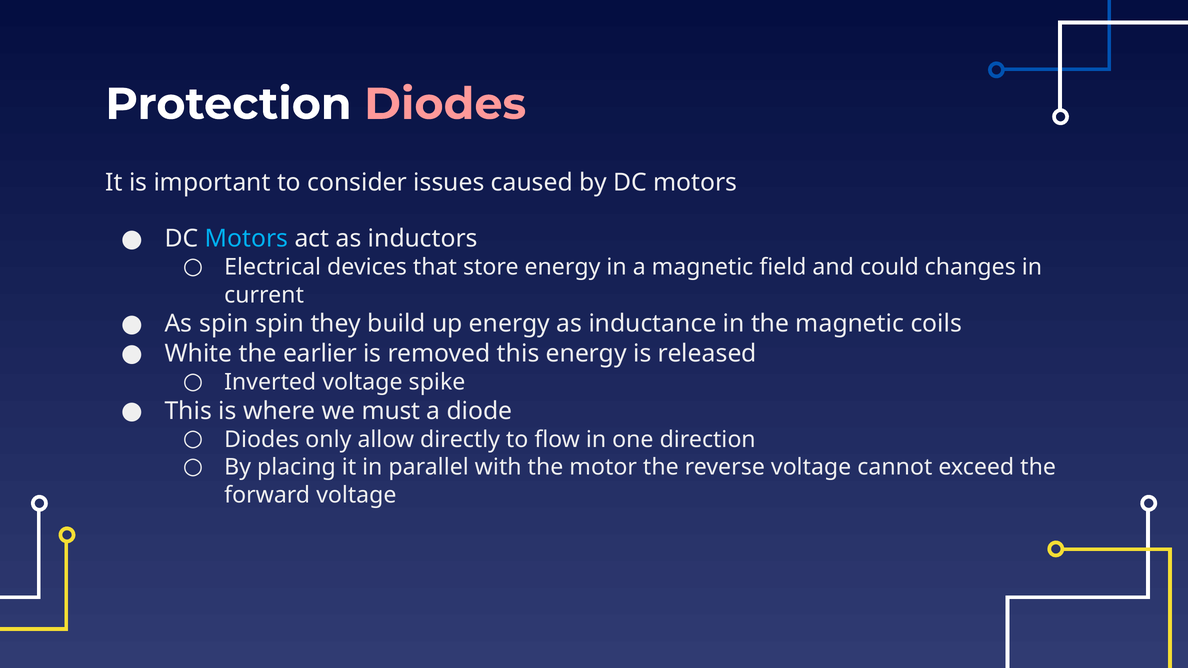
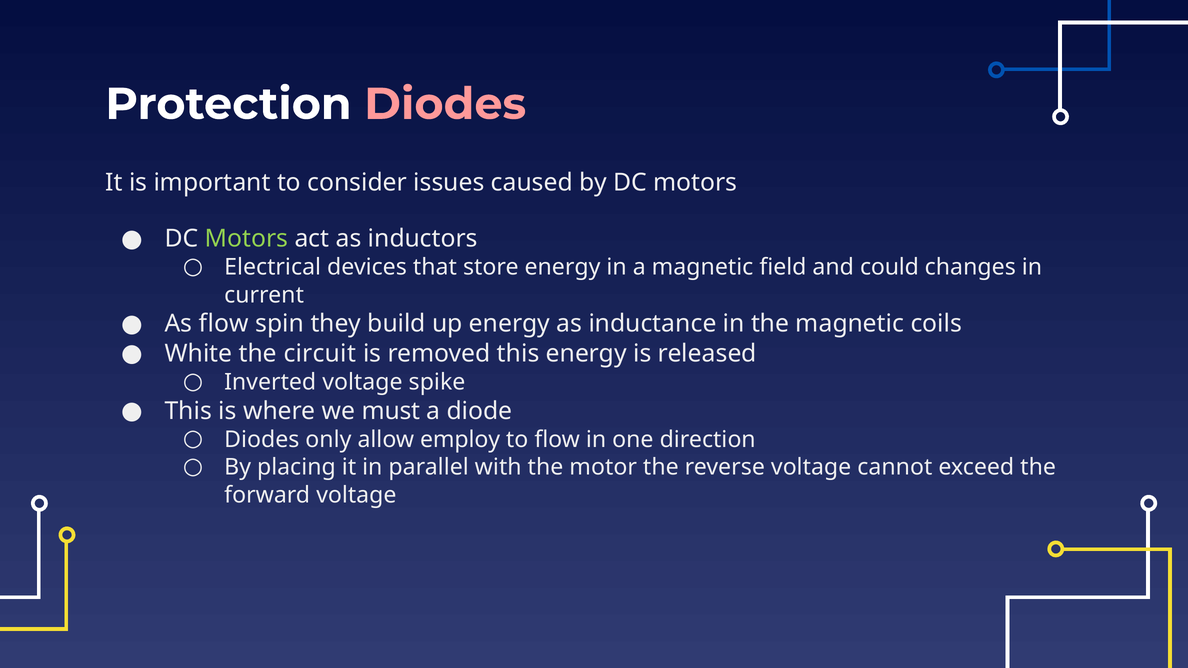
Motors at (247, 239) colour: light blue -> light green
As spin: spin -> flow
earlier: earlier -> circuit
directly: directly -> employ
